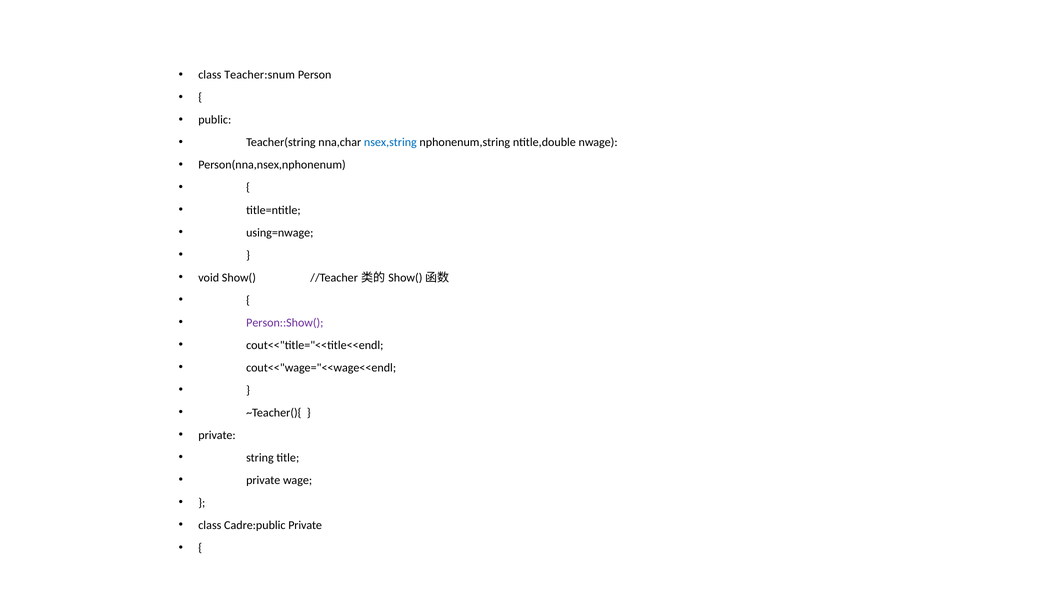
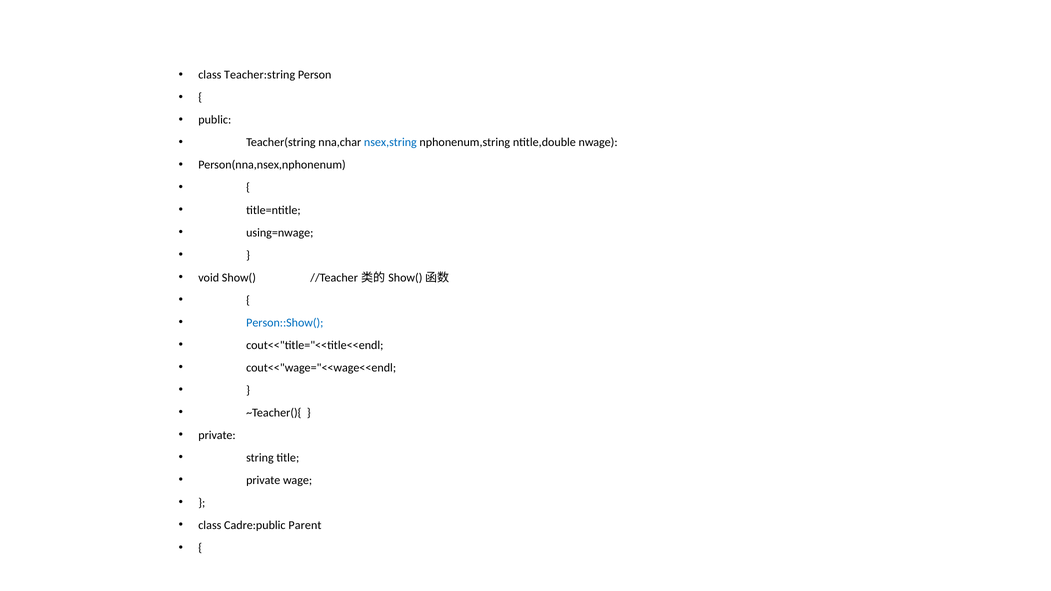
Teacher:snum: Teacher:snum -> Teacher:string
Person::Show( colour: purple -> blue
Cadre:public Private: Private -> Parent
